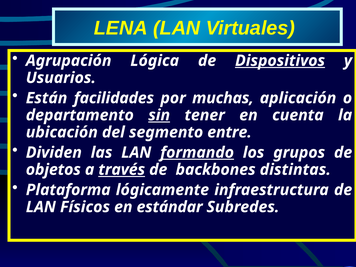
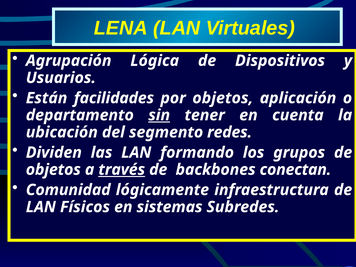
Dispositivos underline: present -> none
por muchas: muchas -> objetos
entre: entre -> redes
formando underline: present -> none
distintas: distintas -> conectan
Plataforma: Plataforma -> Comunidad
estándar: estándar -> sistemas
